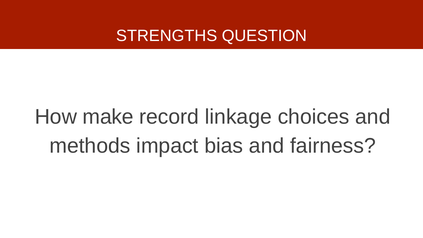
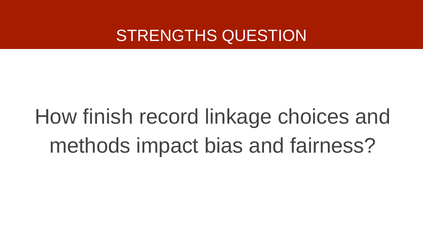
make: make -> finish
